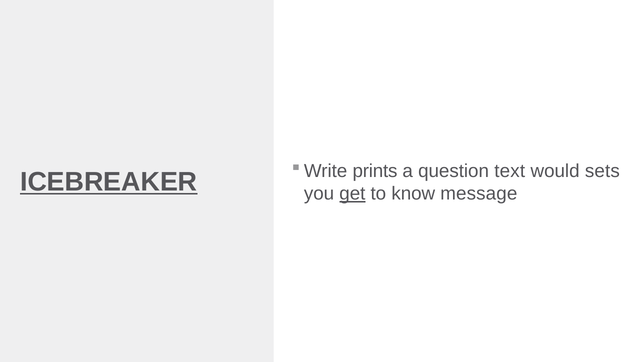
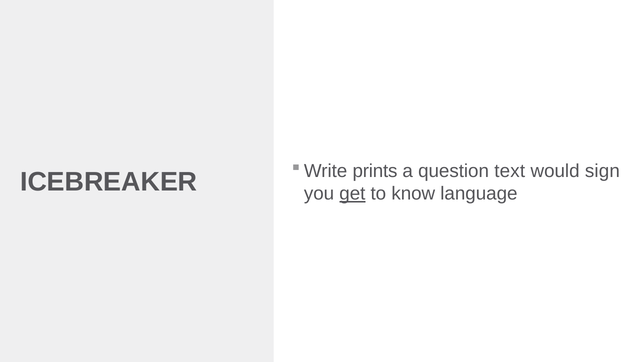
ICEBREAKER underline: present -> none
sets: sets -> sign
message: message -> language
